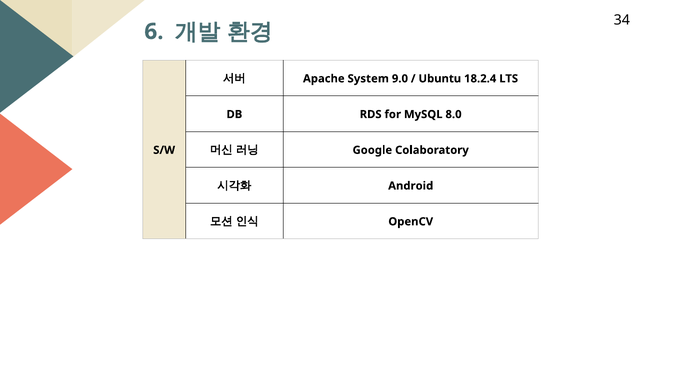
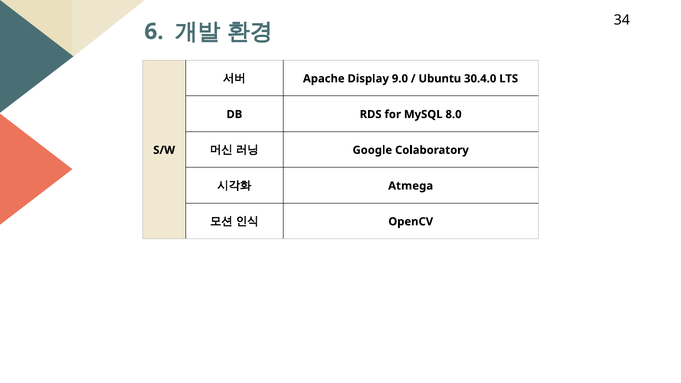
System: System -> Display
18.2.4: 18.2.4 -> 30.4.0
Android: Android -> Atmega
